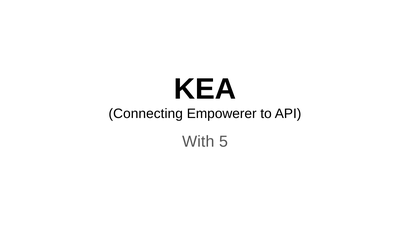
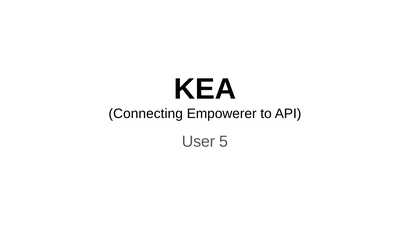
With: With -> User
